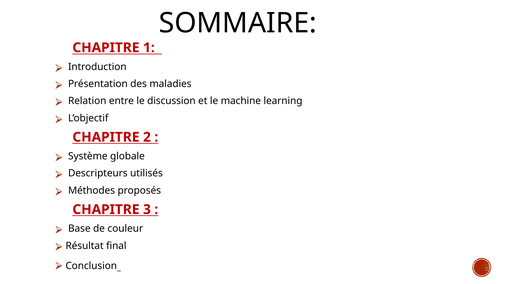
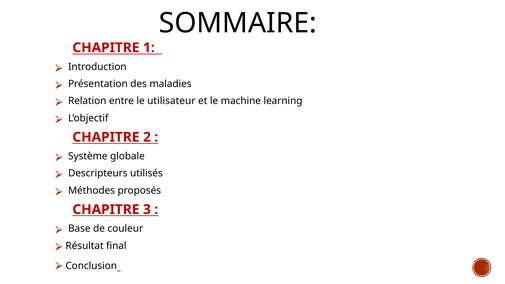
discussion: discussion -> utilisateur
